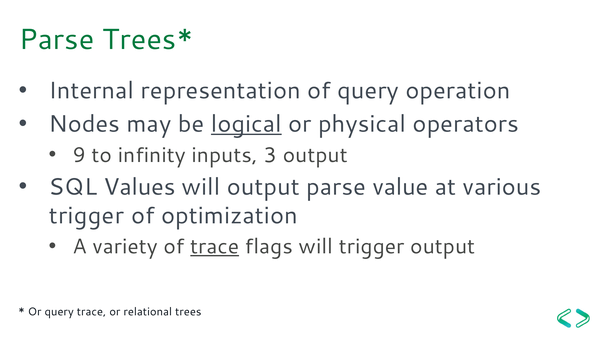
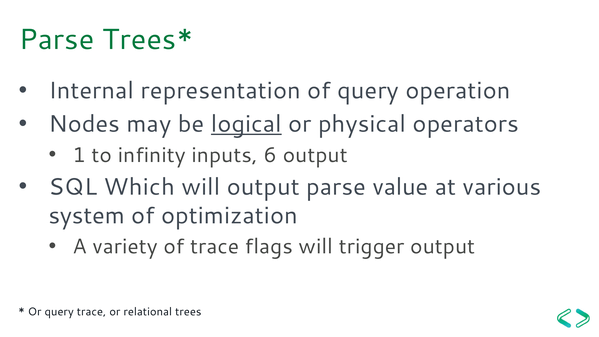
9: 9 -> 1
3: 3 -> 6
Values: Values -> Which
trigger at (86, 215): trigger -> system
trace at (215, 246) underline: present -> none
